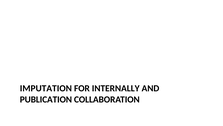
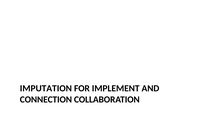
INTERNALLY: INTERNALLY -> IMPLEMENT
PUBLICATION: PUBLICATION -> CONNECTION
